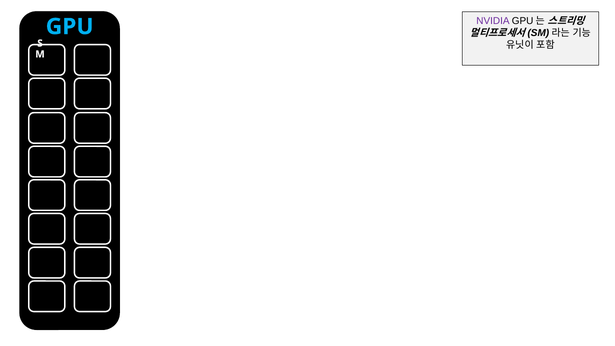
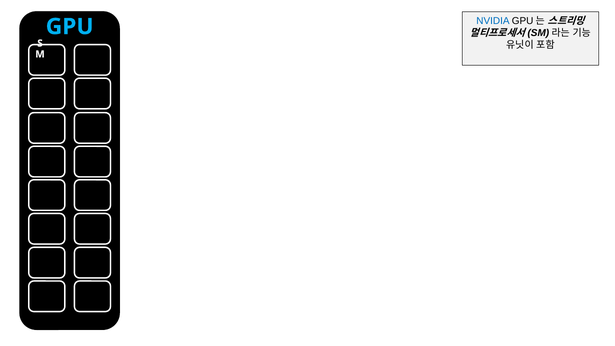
NVIDIA colour: purple -> blue
